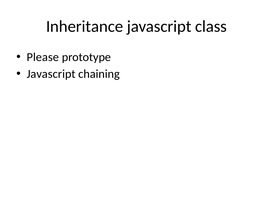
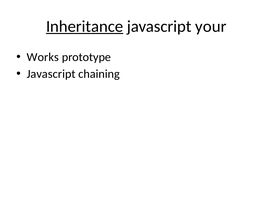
Inheritance underline: none -> present
class: class -> your
Please: Please -> Works
